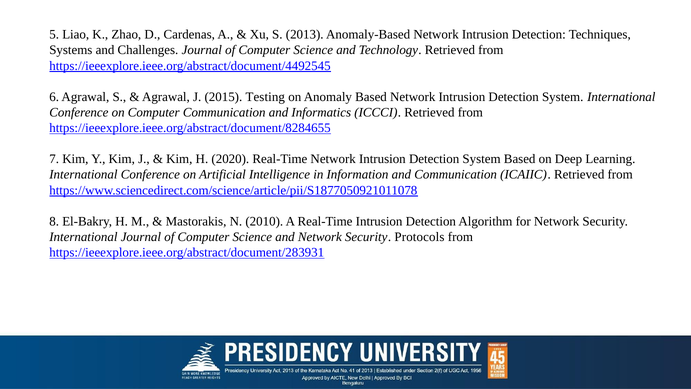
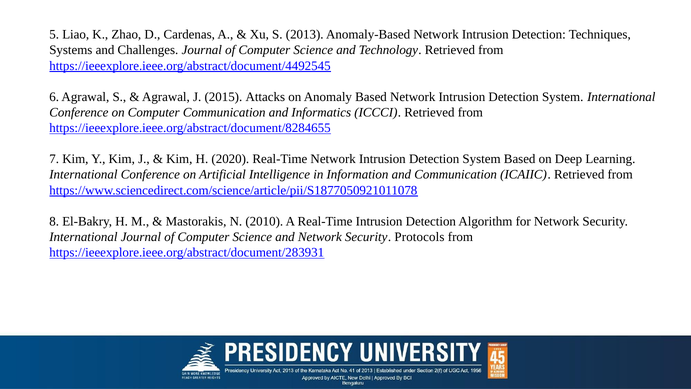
Testing: Testing -> Attacks
